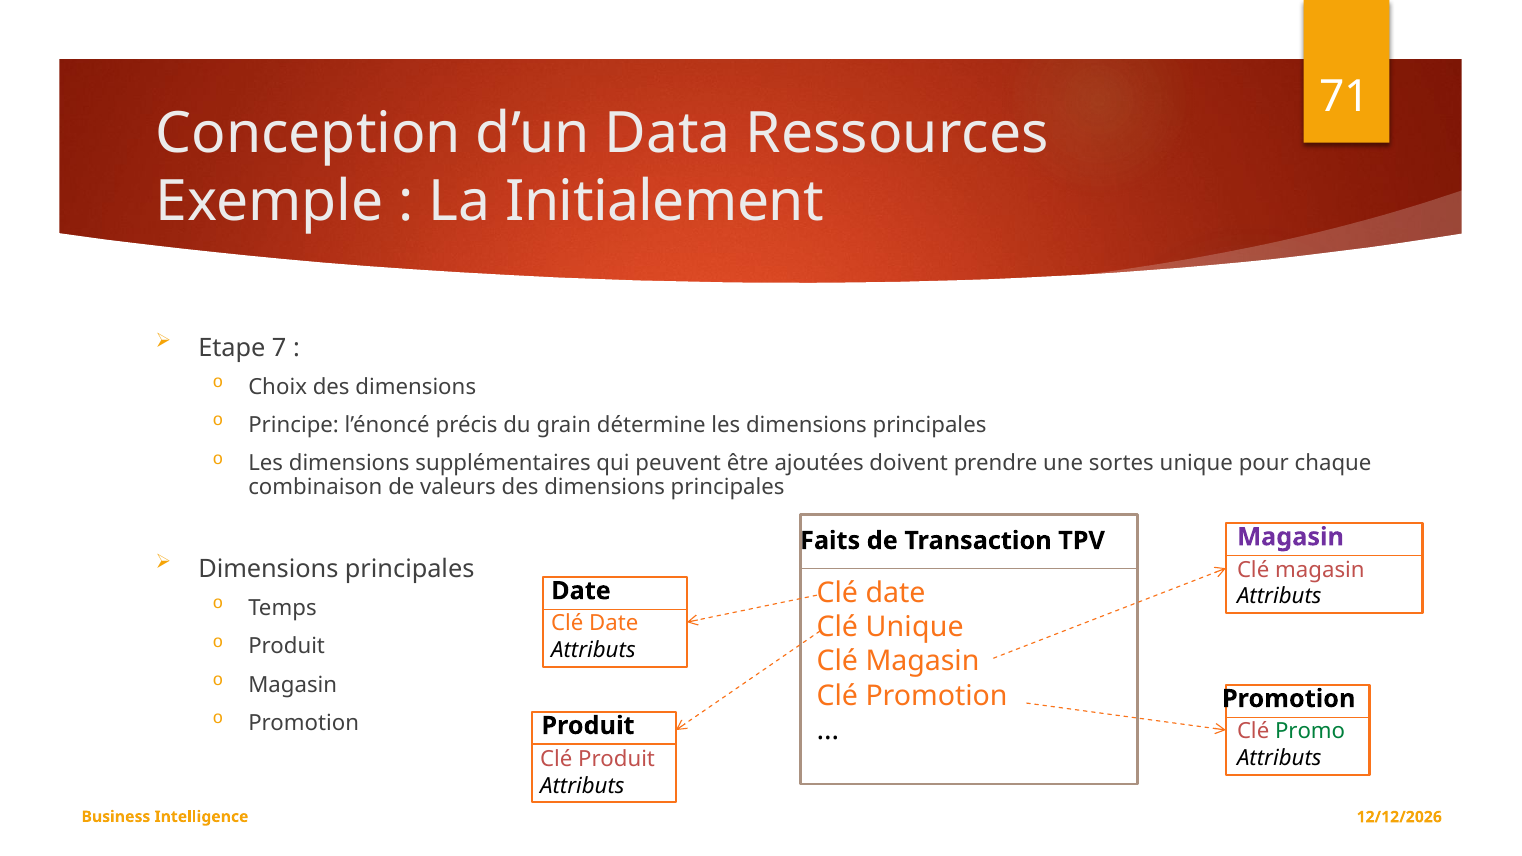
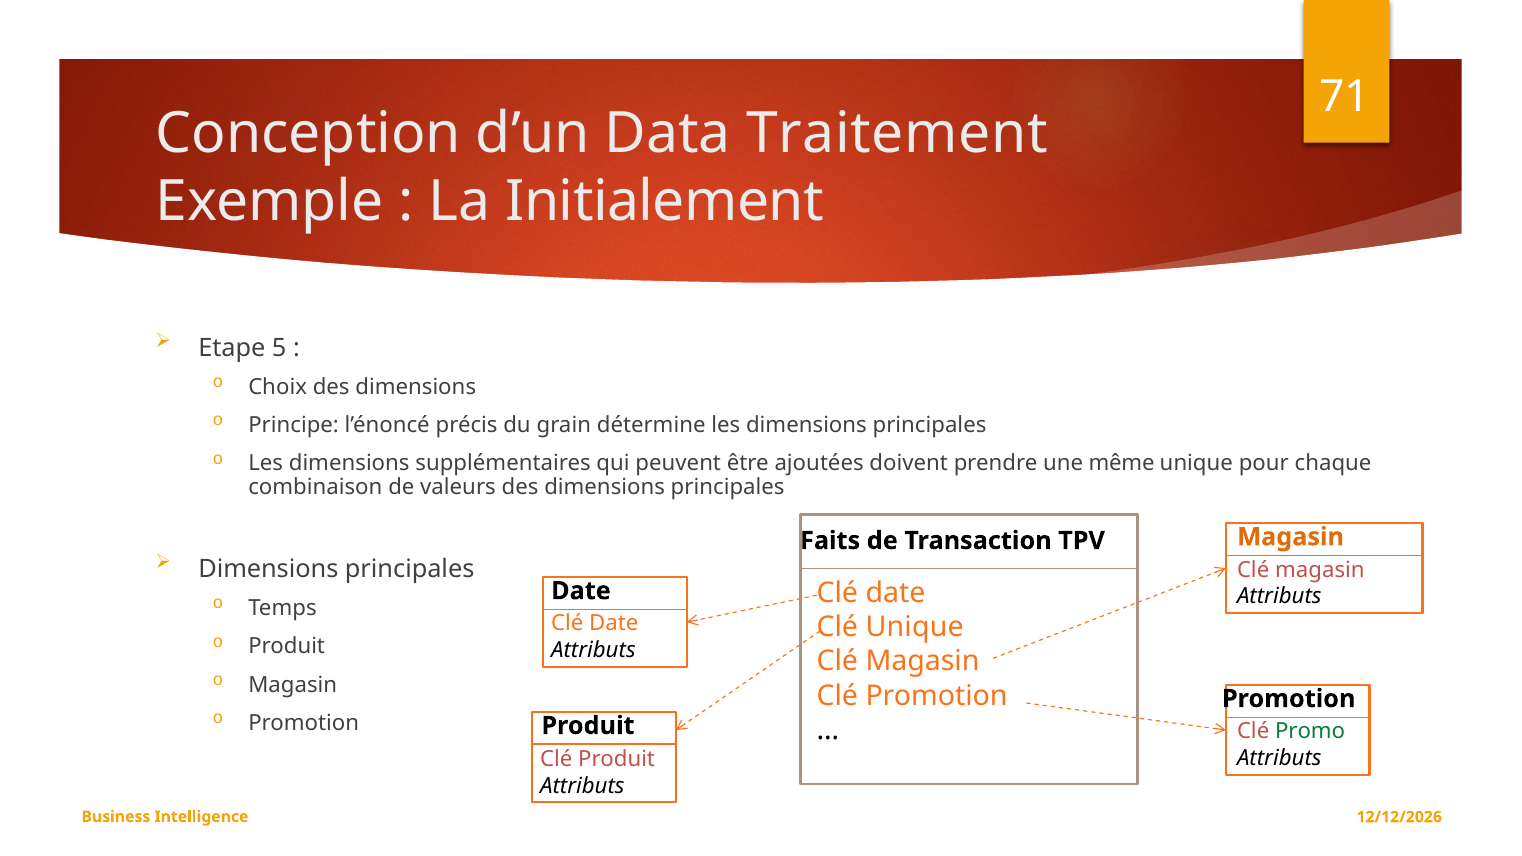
Ressources: Ressources -> Traitement
7: 7 -> 5
sortes: sortes -> même
Magasin at (1291, 537) colour: purple -> orange
